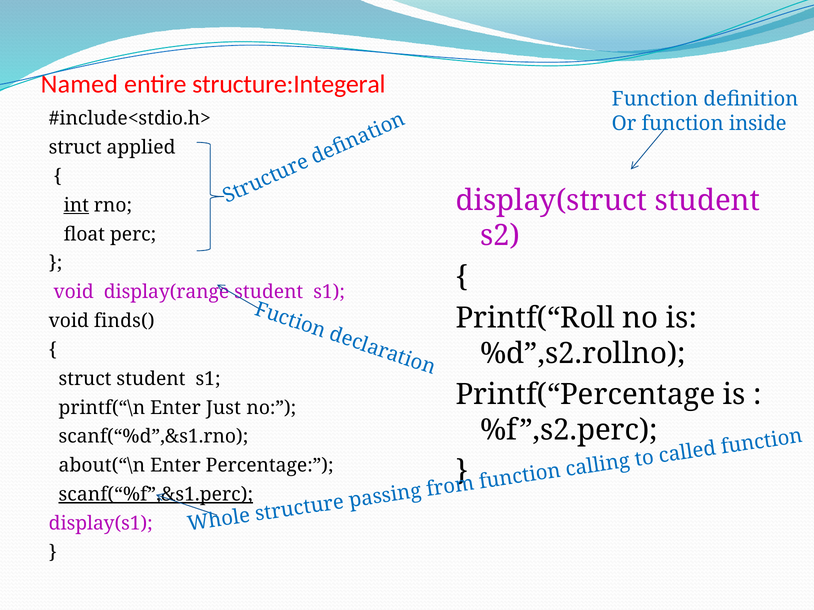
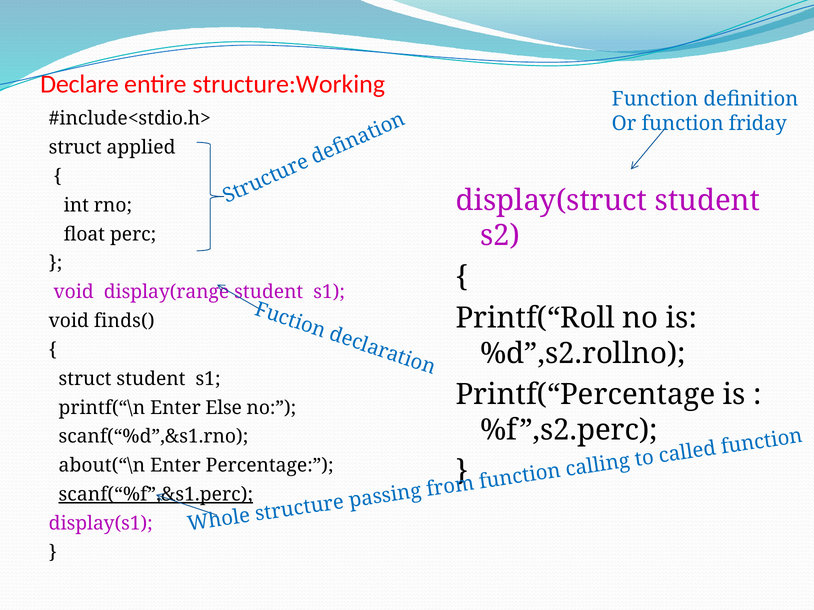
Named: Named -> Declare
structure:Integeral: structure:Integeral -> structure:Working
inside: inside -> friday
int underline: present -> none
Just: Just -> Else
